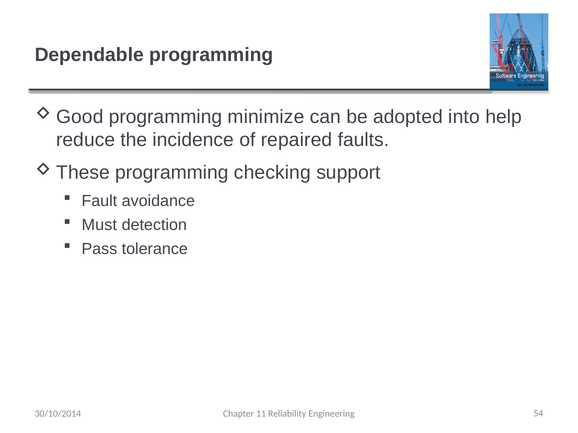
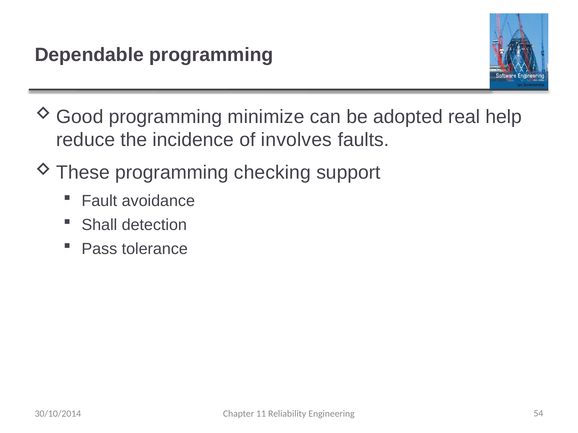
into: into -> real
repaired: repaired -> involves
Must: Must -> Shall
